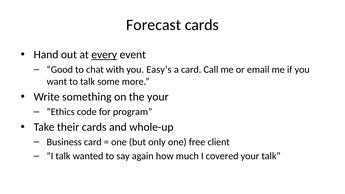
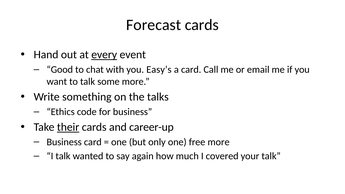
the your: your -> talks
for program: program -> business
their underline: none -> present
whole-up: whole-up -> career-up
free client: client -> more
